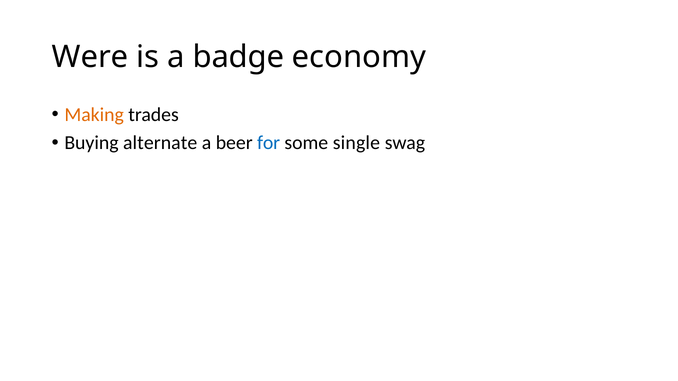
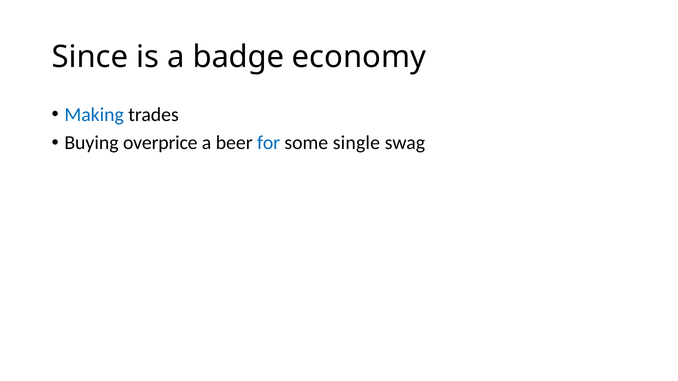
Were: Were -> Since
Making colour: orange -> blue
alternate: alternate -> overprice
